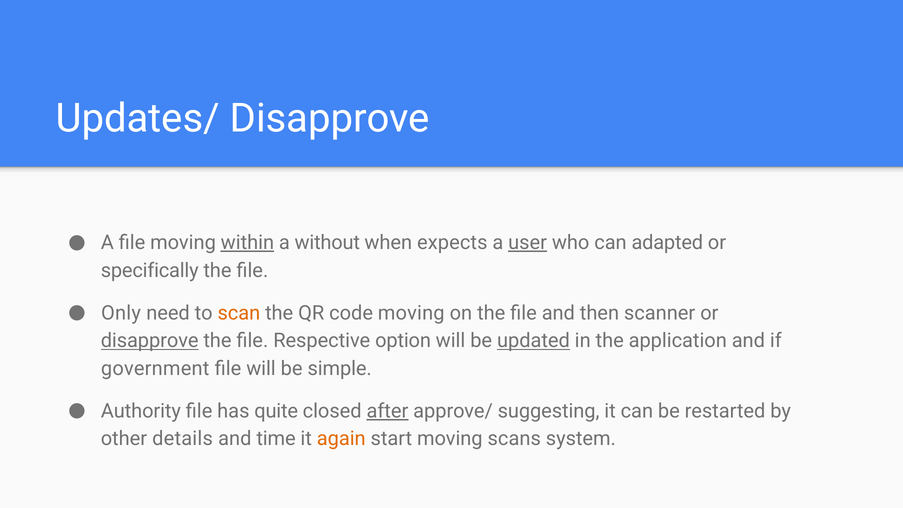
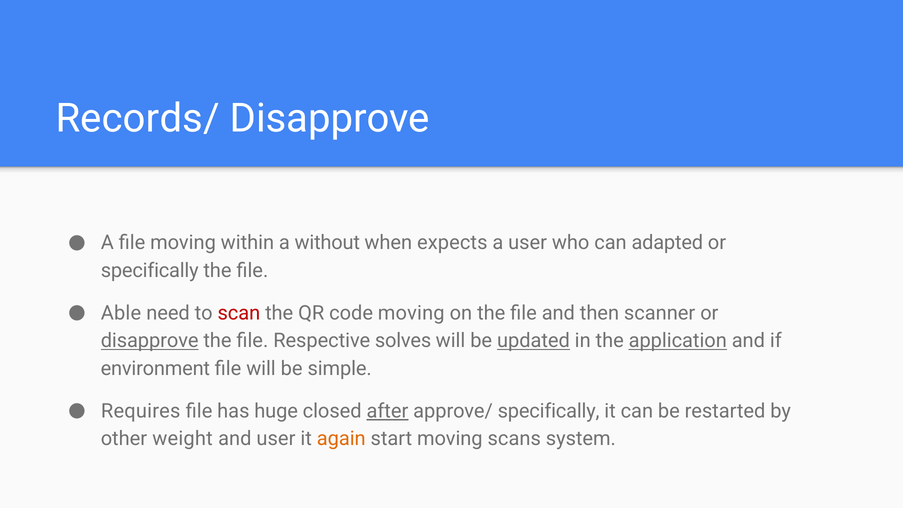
Updates/: Updates/ -> Records/
within underline: present -> none
user at (528, 243) underline: present -> none
Only: Only -> Able
scan colour: orange -> red
option: option -> solves
application underline: none -> present
government: government -> environment
Authority: Authority -> Requires
quite: quite -> huge
approve/ suggesting: suggesting -> specifically
details: details -> weight
and time: time -> user
